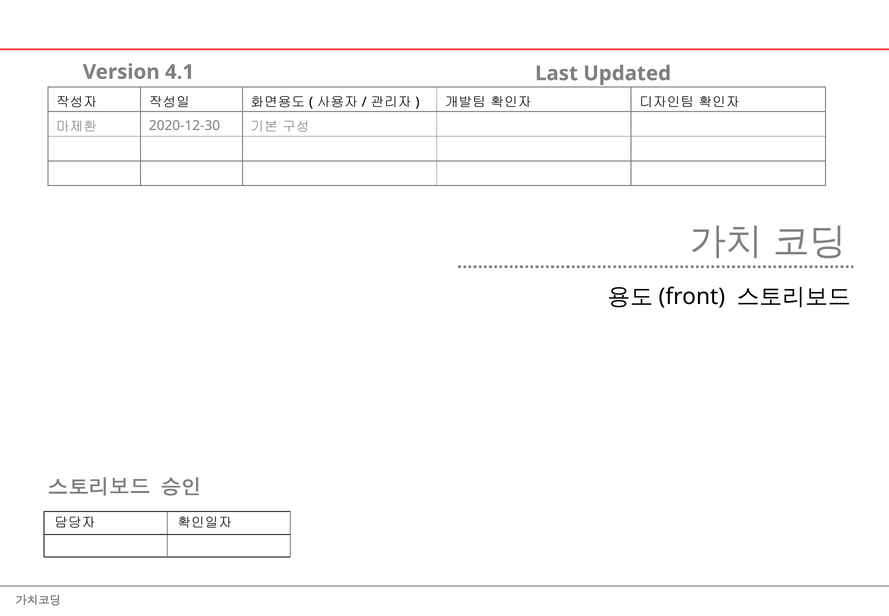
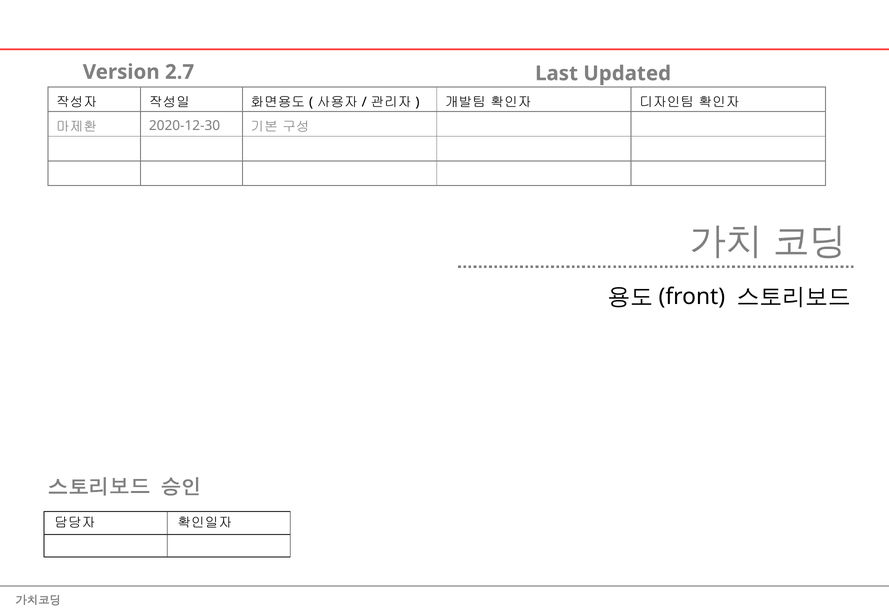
4.1: 4.1 -> 2.7
